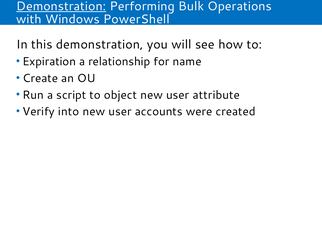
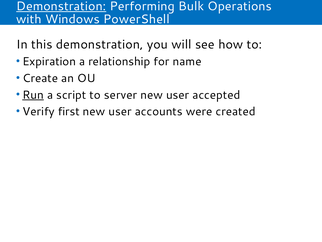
Run underline: none -> present
object: object -> server
attribute: attribute -> accepted
into: into -> first
